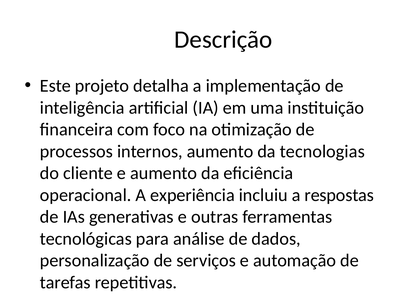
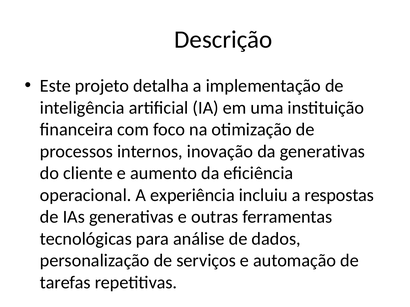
internos aumento: aumento -> inovação
da tecnologias: tecnologias -> generativas
